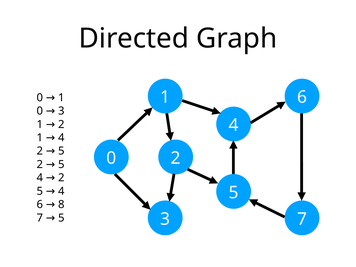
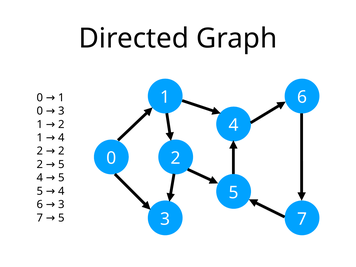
5 at (61, 151): 5 -> 2
2 at (61, 178): 2 -> 5
6 8: 8 -> 3
